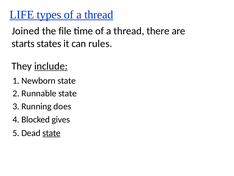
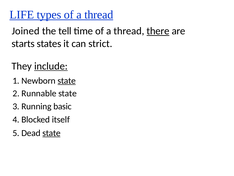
file: file -> tell
there underline: none -> present
rules: rules -> strict
state at (67, 80) underline: none -> present
does: does -> basic
gives: gives -> itself
